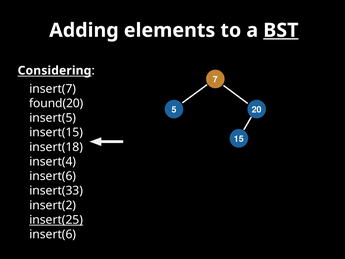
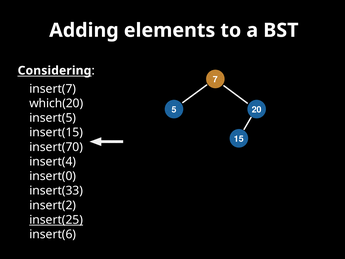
BST underline: present -> none
found(20: found(20 -> which(20
insert(18: insert(18 -> insert(70
insert(6 at (53, 176): insert(6 -> insert(0
